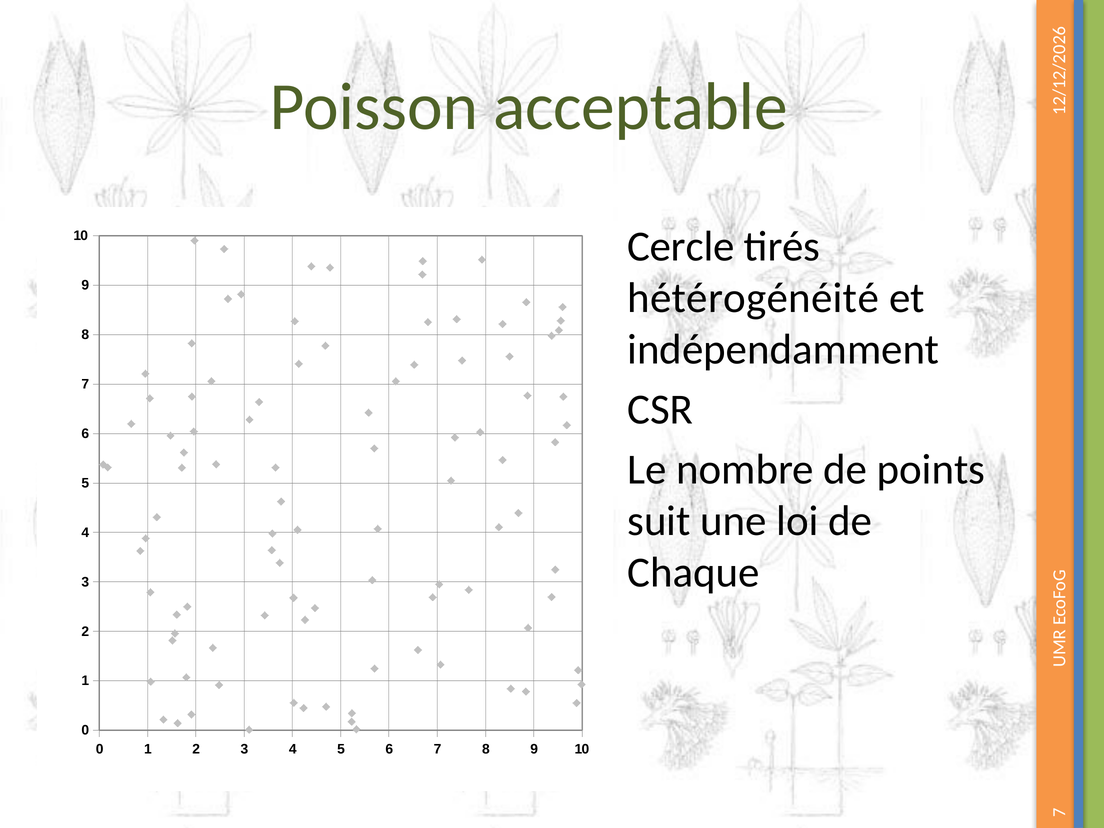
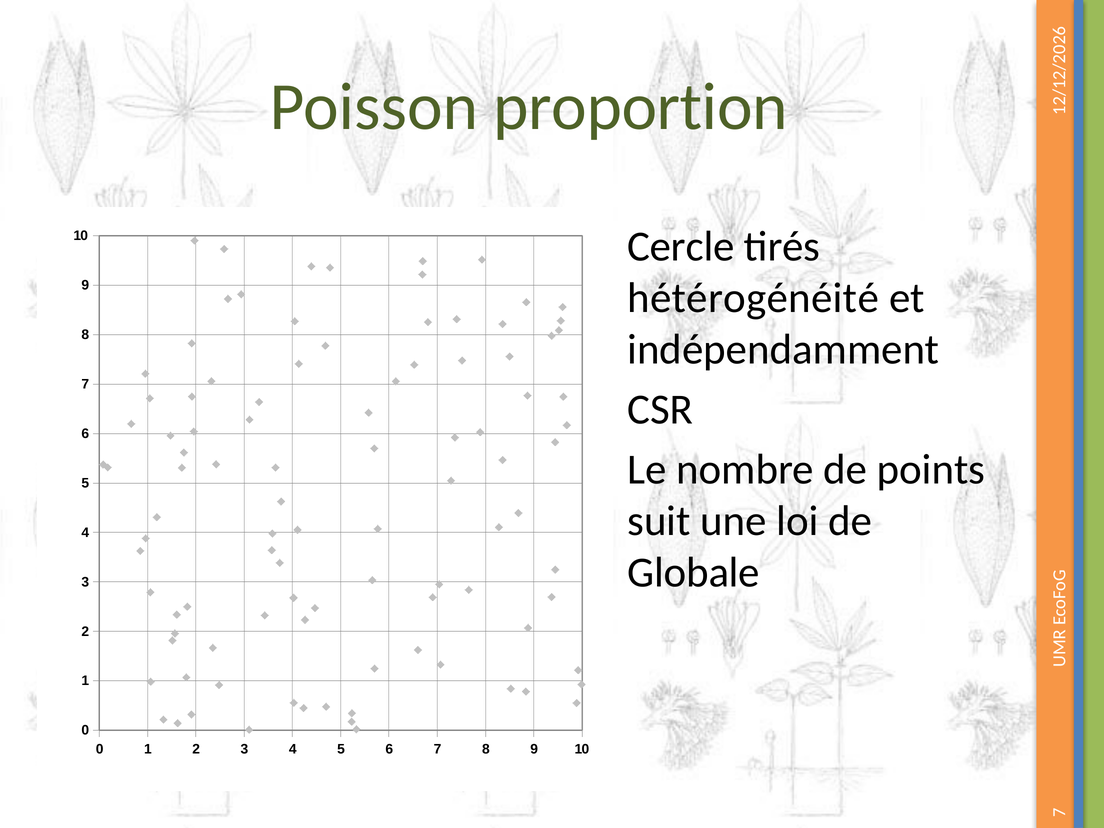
acceptable: acceptable -> proportion
Chaque: Chaque -> Globale
